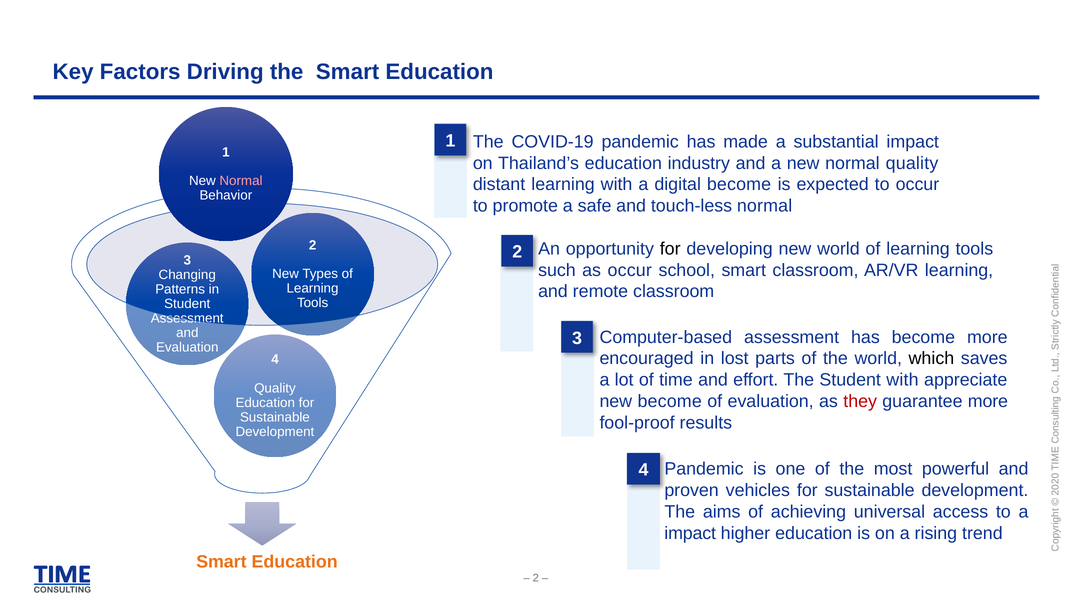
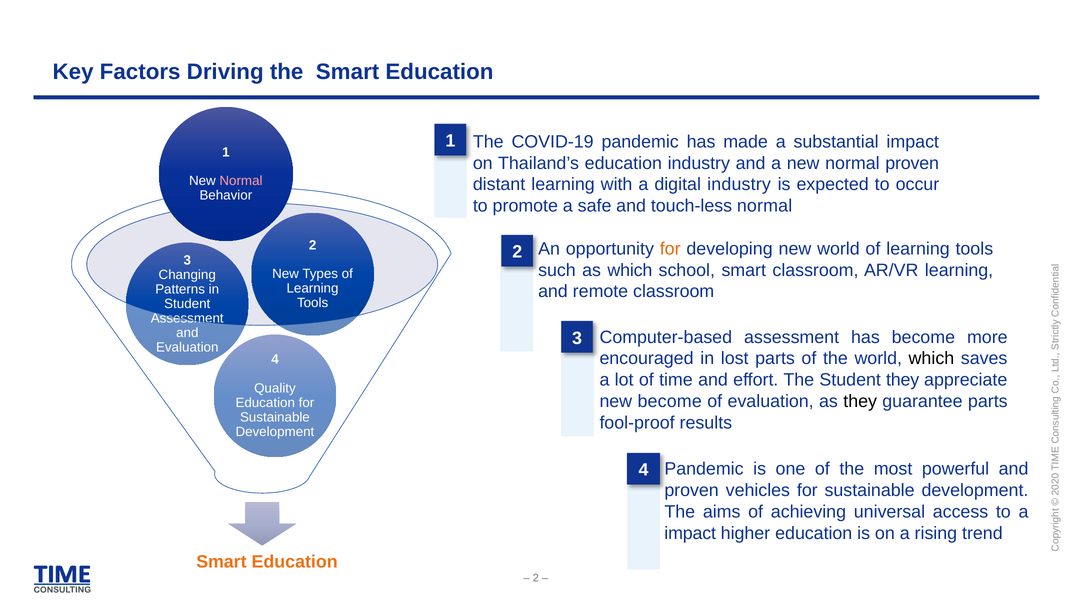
normal quality: quality -> proven
digital become: become -> industry
for at (670, 249) colour: black -> orange
as occur: occur -> which
Student with: with -> they
they at (860, 401) colour: red -> black
guarantee more: more -> parts
